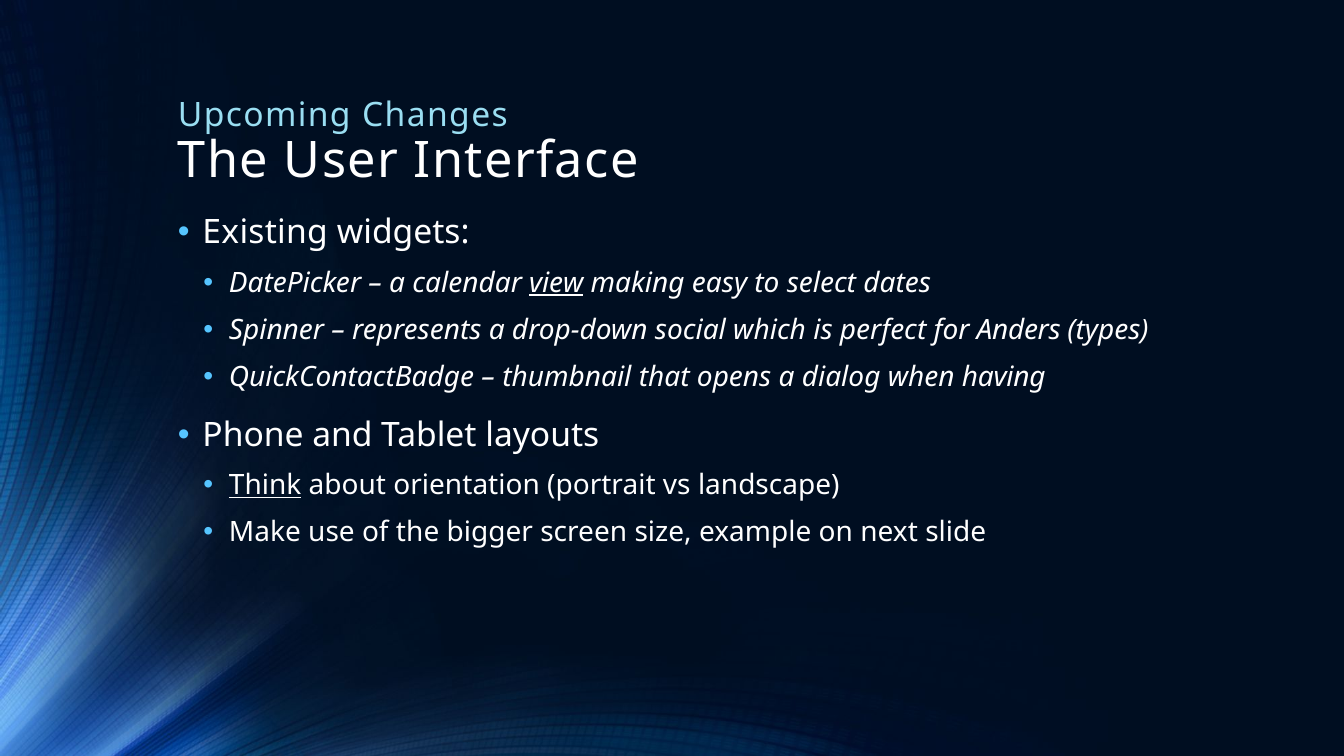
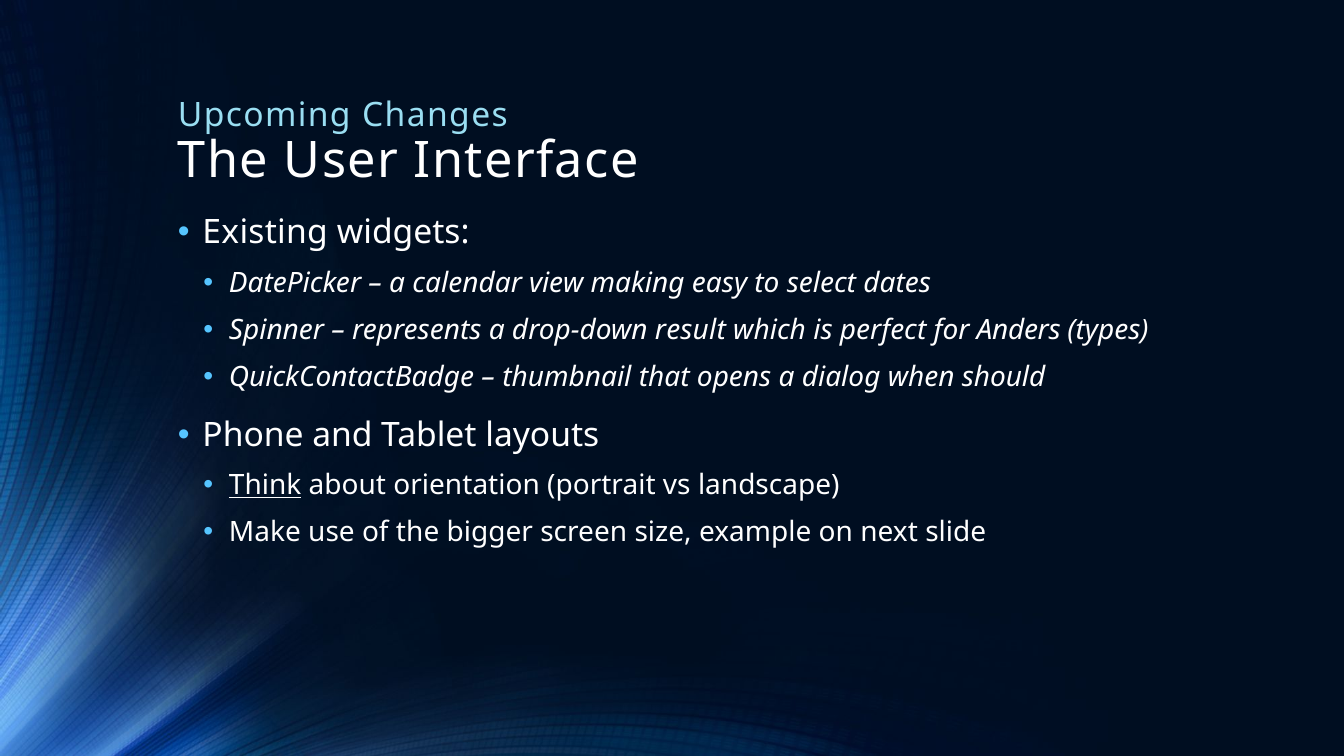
view underline: present -> none
social: social -> result
having: having -> should
